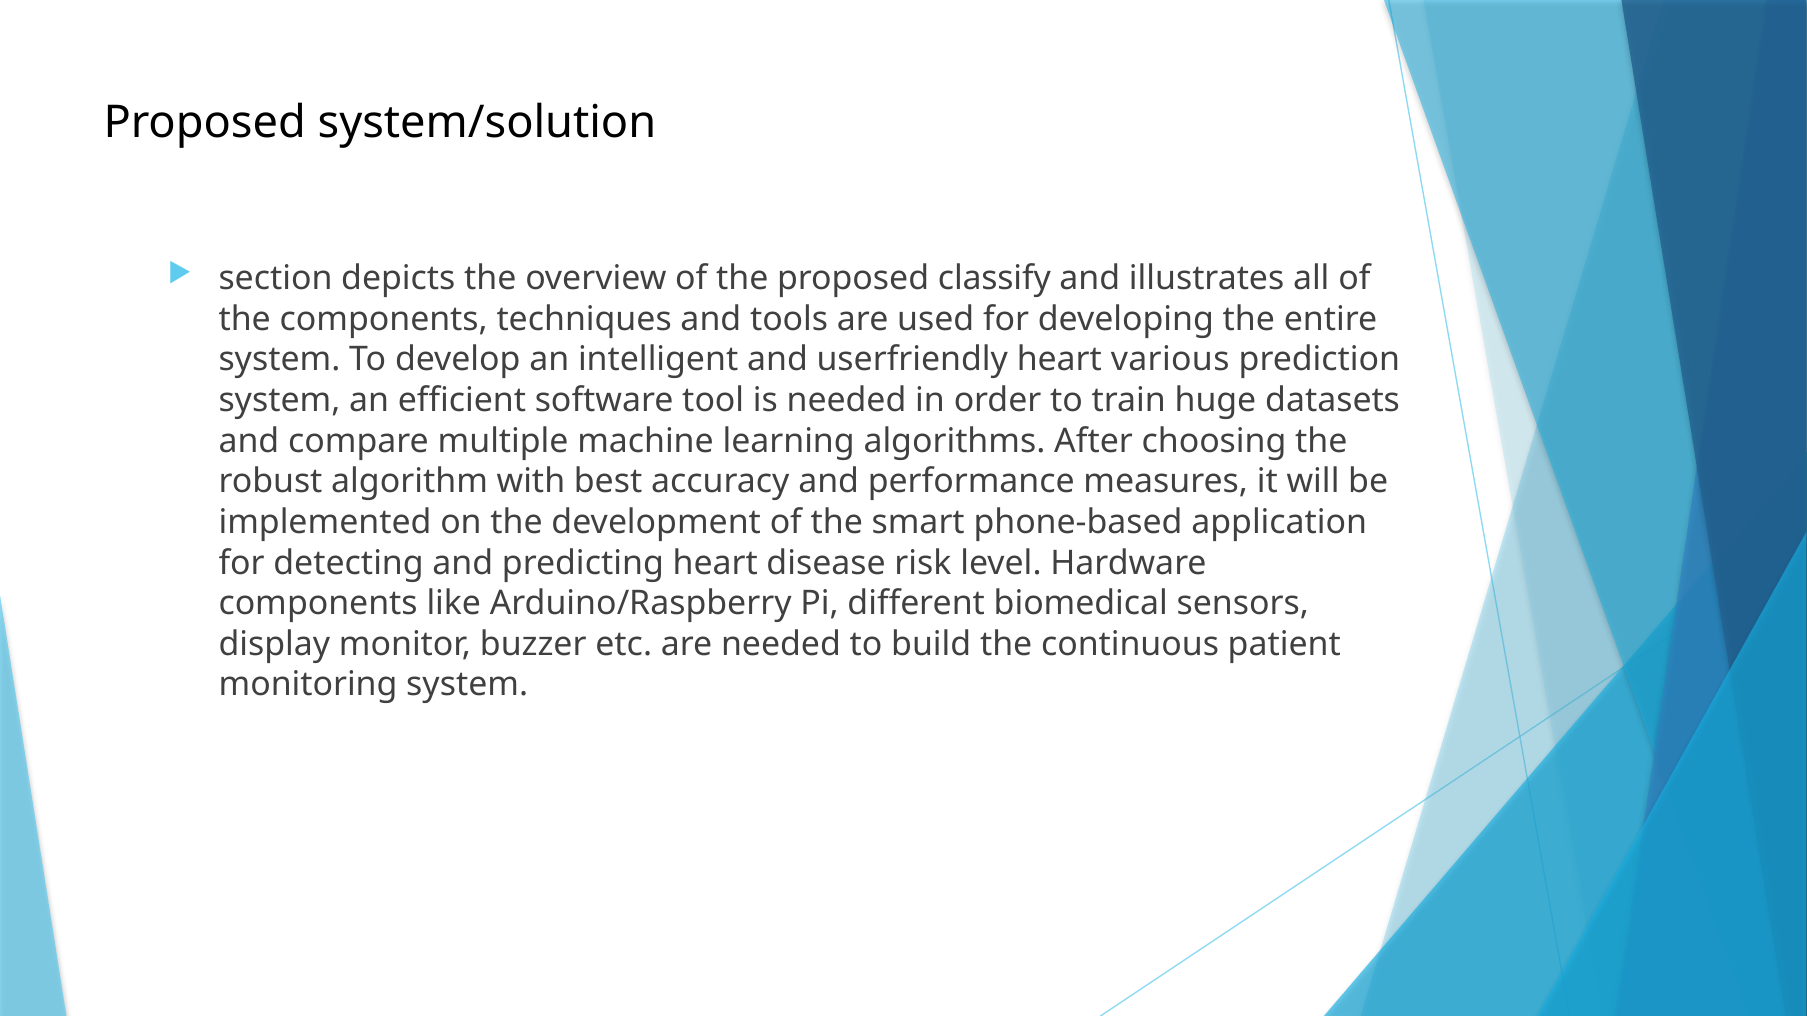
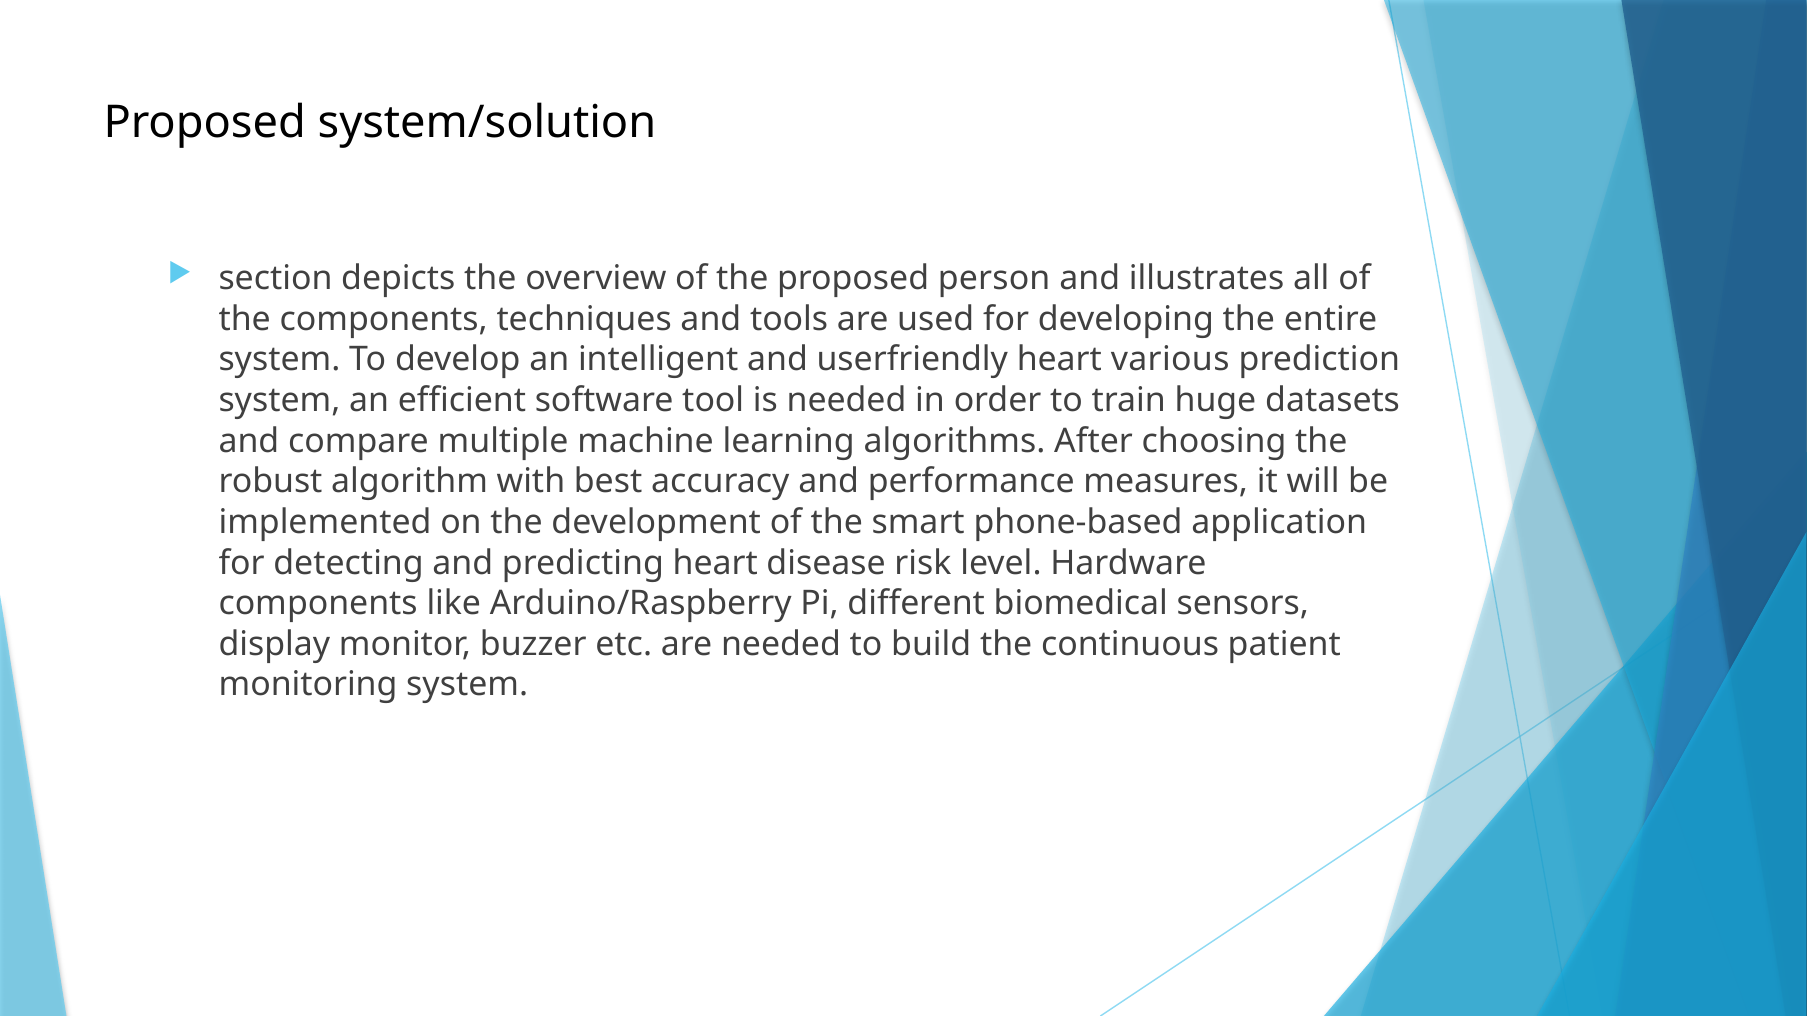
classify: classify -> person
